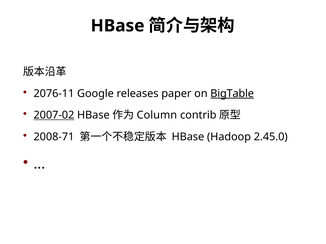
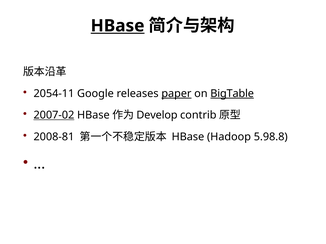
HBase at (118, 26) underline: none -> present
2076-11: 2076-11 -> 2054-11
paper underline: none -> present
Column: Column -> Develop
2008-71: 2008-71 -> 2008-81
2.45.0: 2.45.0 -> 5.98.8
